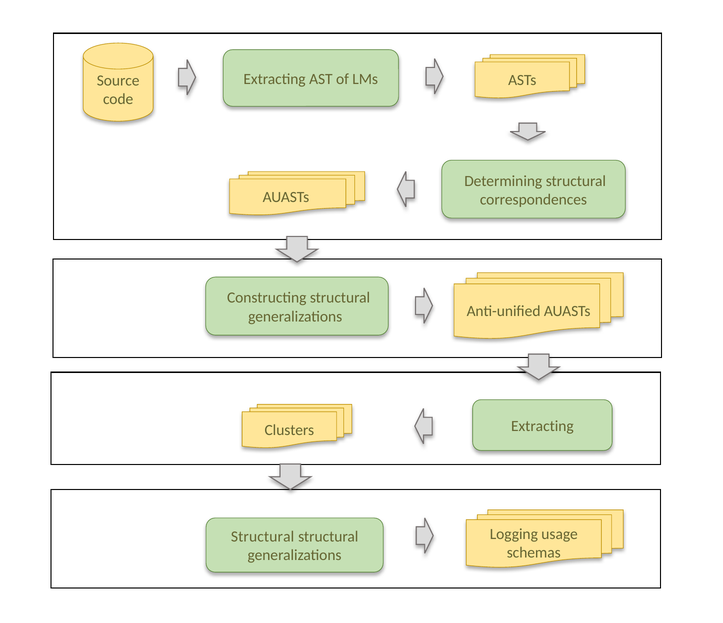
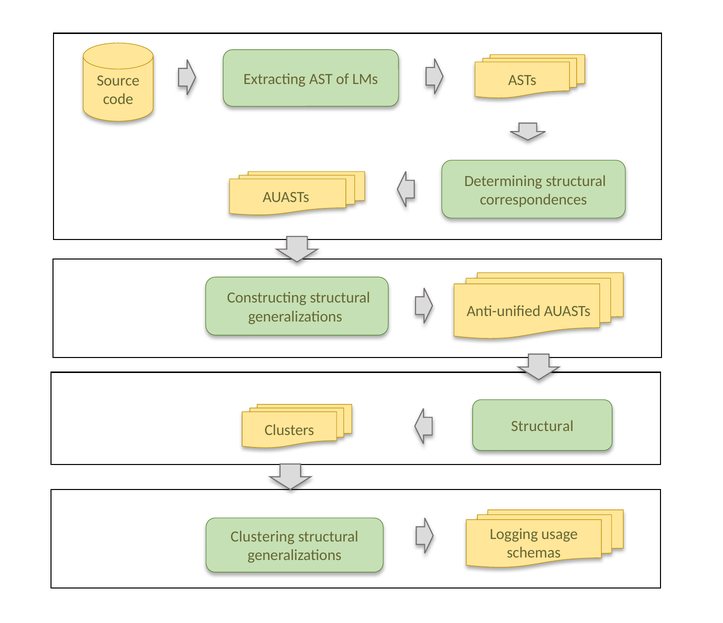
Extracting at (542, 426): Extracting -> Structural
Structural at (263, 537): Structural -> Clustering
